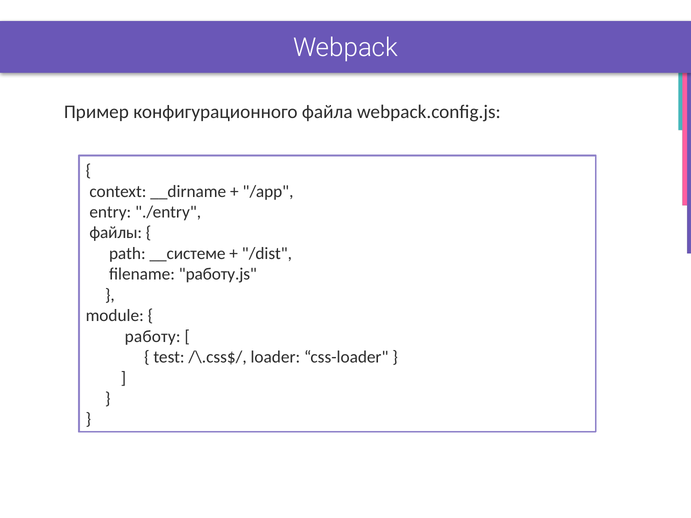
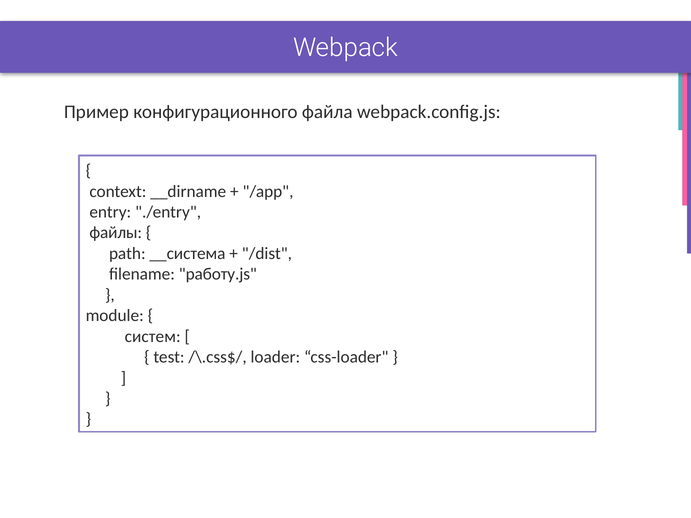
__системе: __системе -> __система
работу: работу -> систем
